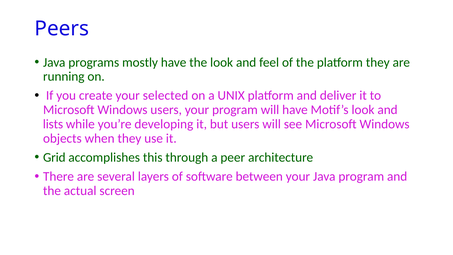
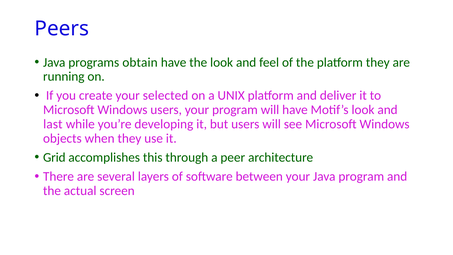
mostly: mostly -> obtain
lists: lists -> last
